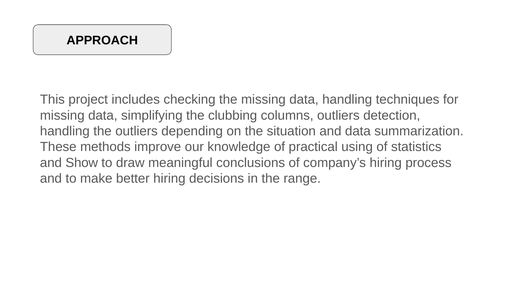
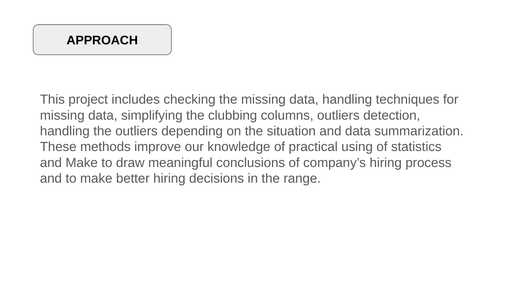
and Show: Show -> Make
